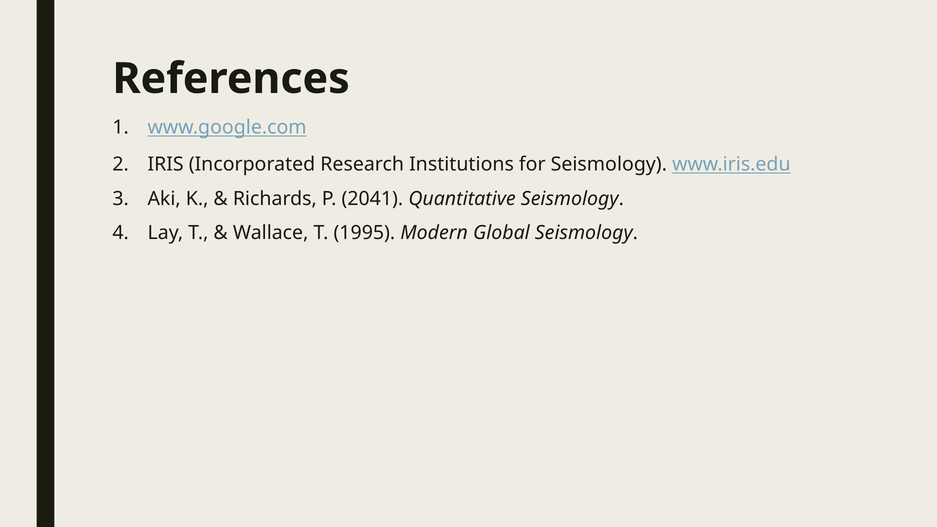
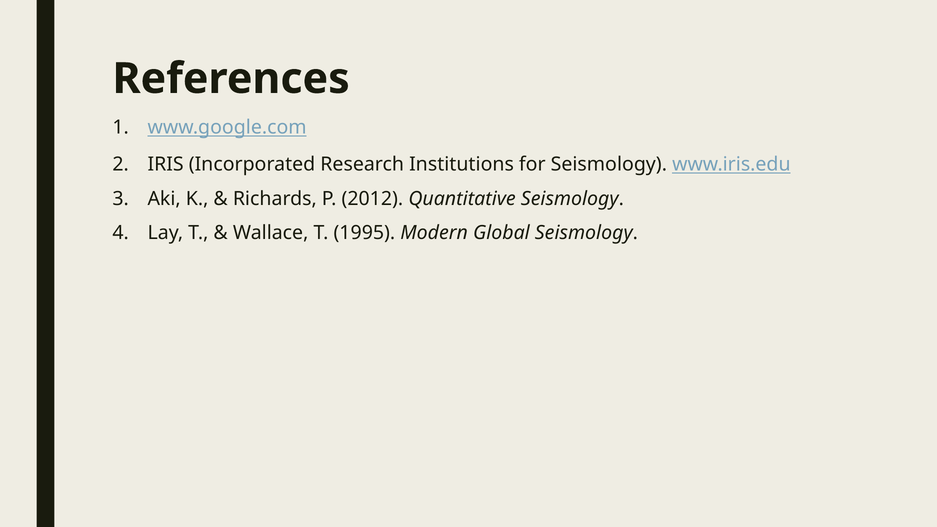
2041: 2041 -> 2012
